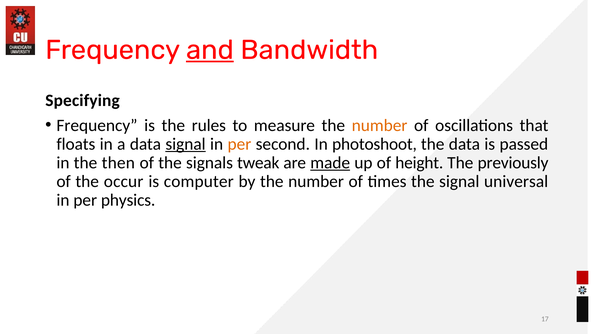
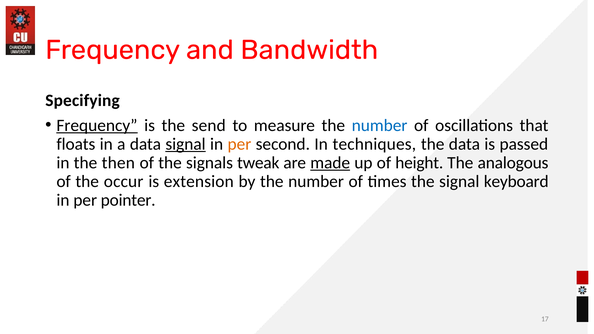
and underline: present -> none
Frequency at (97, 125) underline: none -> present
rules: rules -> send
number at (380, 125) colour: orange -> blue
photoshoot: photoshoot -> techniques
previously: previously -> analogous
computer: computer -> extension
universal: universal -> keyboard
physics: physics -> pointer
